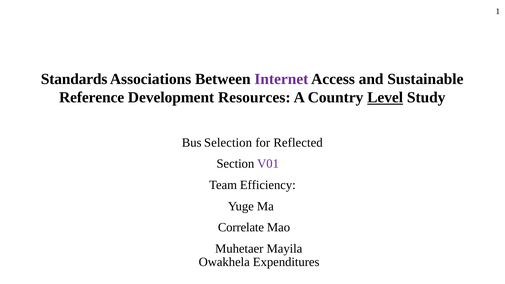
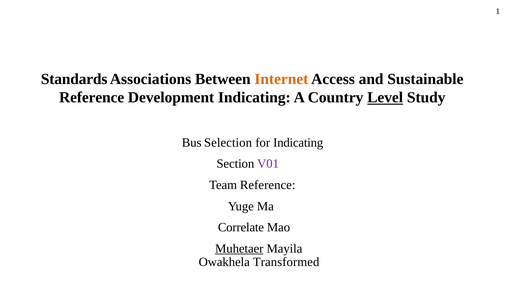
Internet colour: purple -> orange
Development Resources: Resources -> Indicating
for Reflected: Reflected -> Indicating
Team Efficiency: Efficiency -> Reference
Muhetaer underline: none -> present
Expenditures: Expenditures -> Transformed
